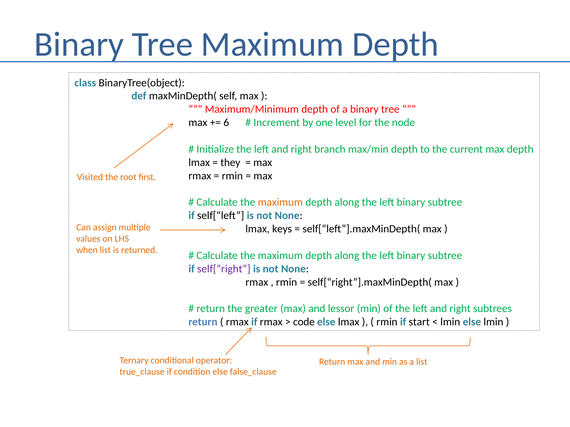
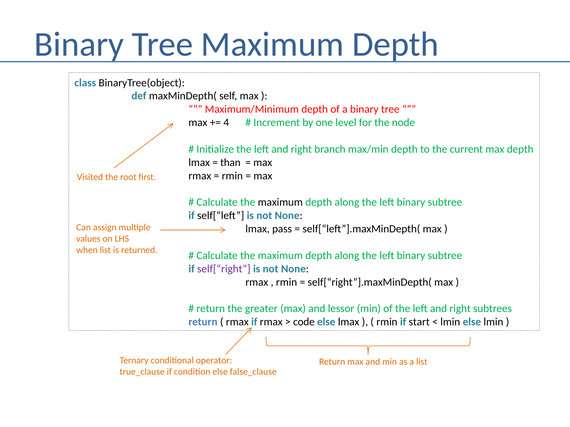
6: 6 -> 4
they: they -> than
maximum at (280, 203) colour: orange -> black
keys: keys -> pass
